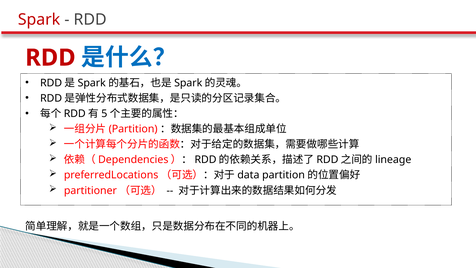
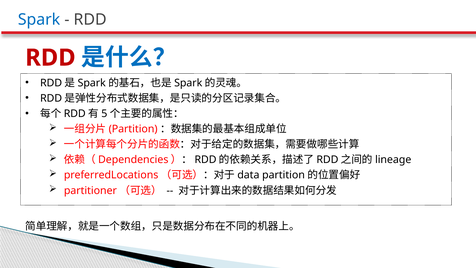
Spark colour: red -> blue
